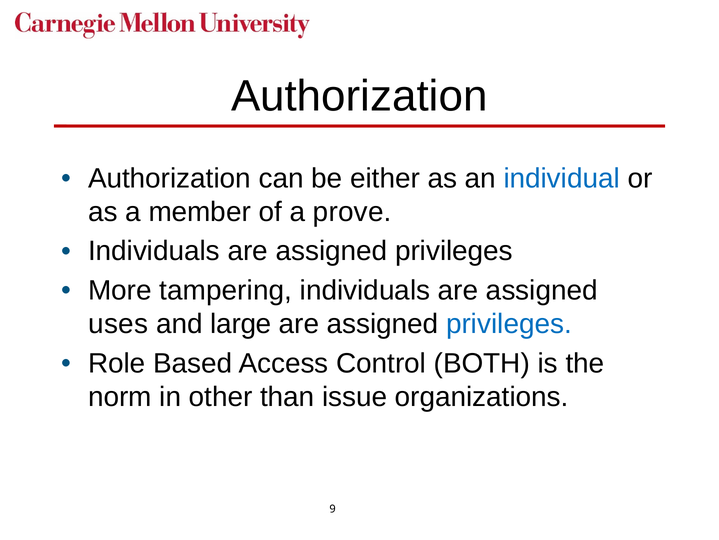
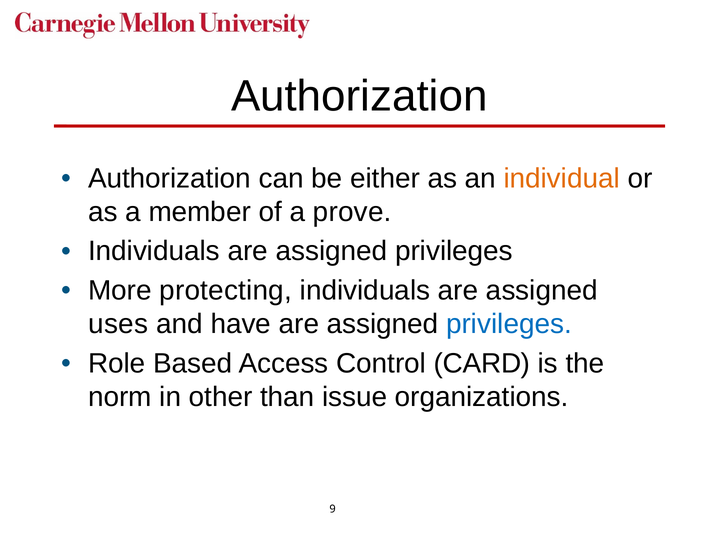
individual colour: blue -> orange
tampering: tampering -> protecting
large: large -> have
BOTH: BOTH -> CARD
